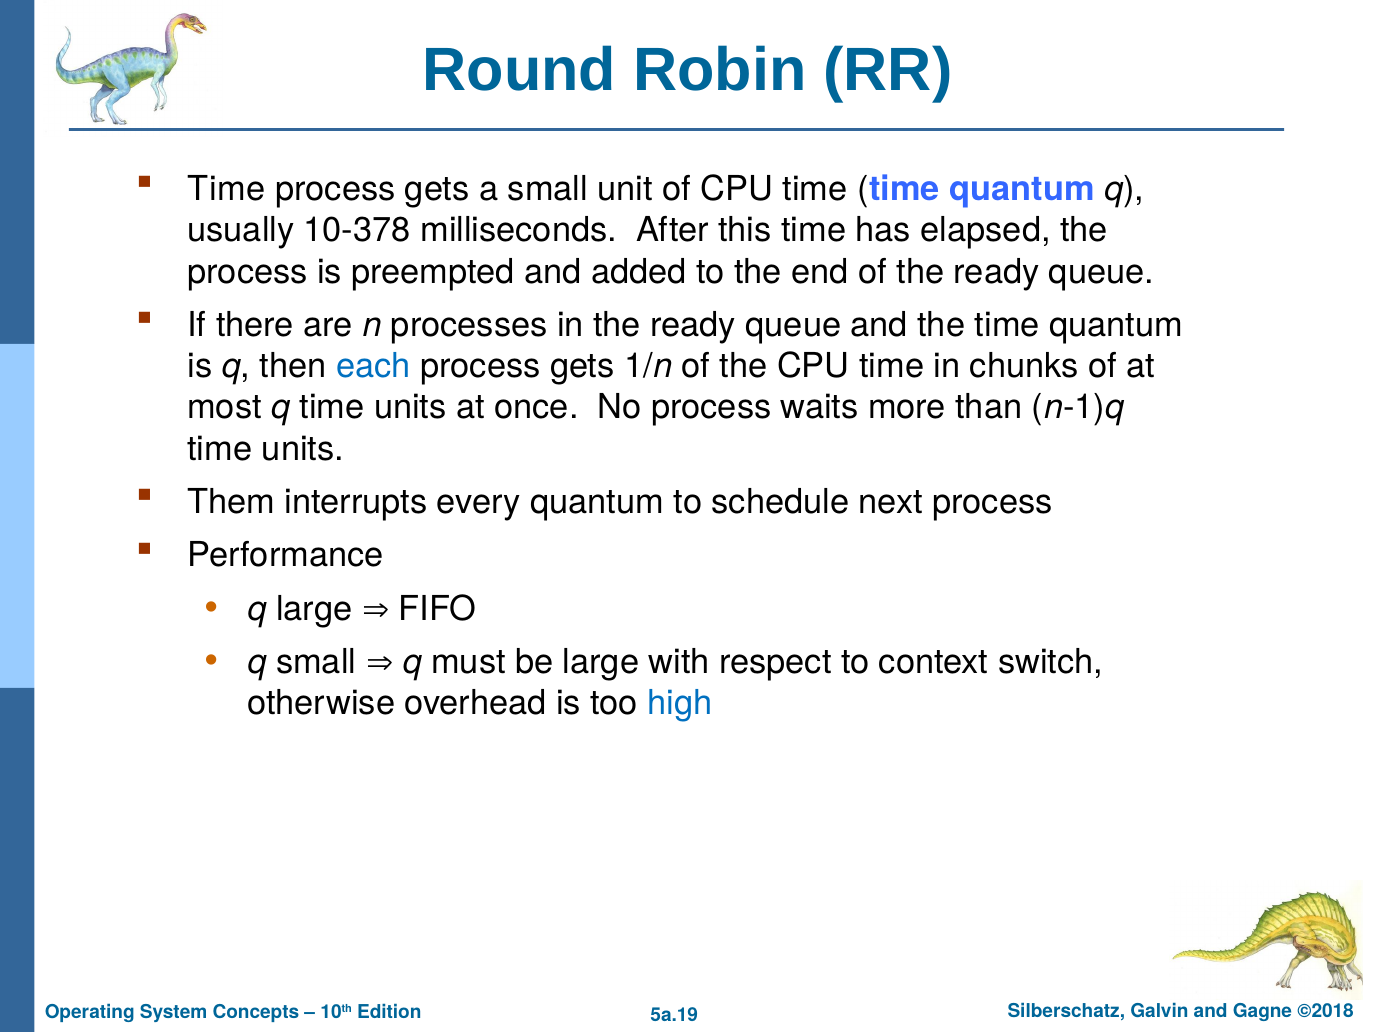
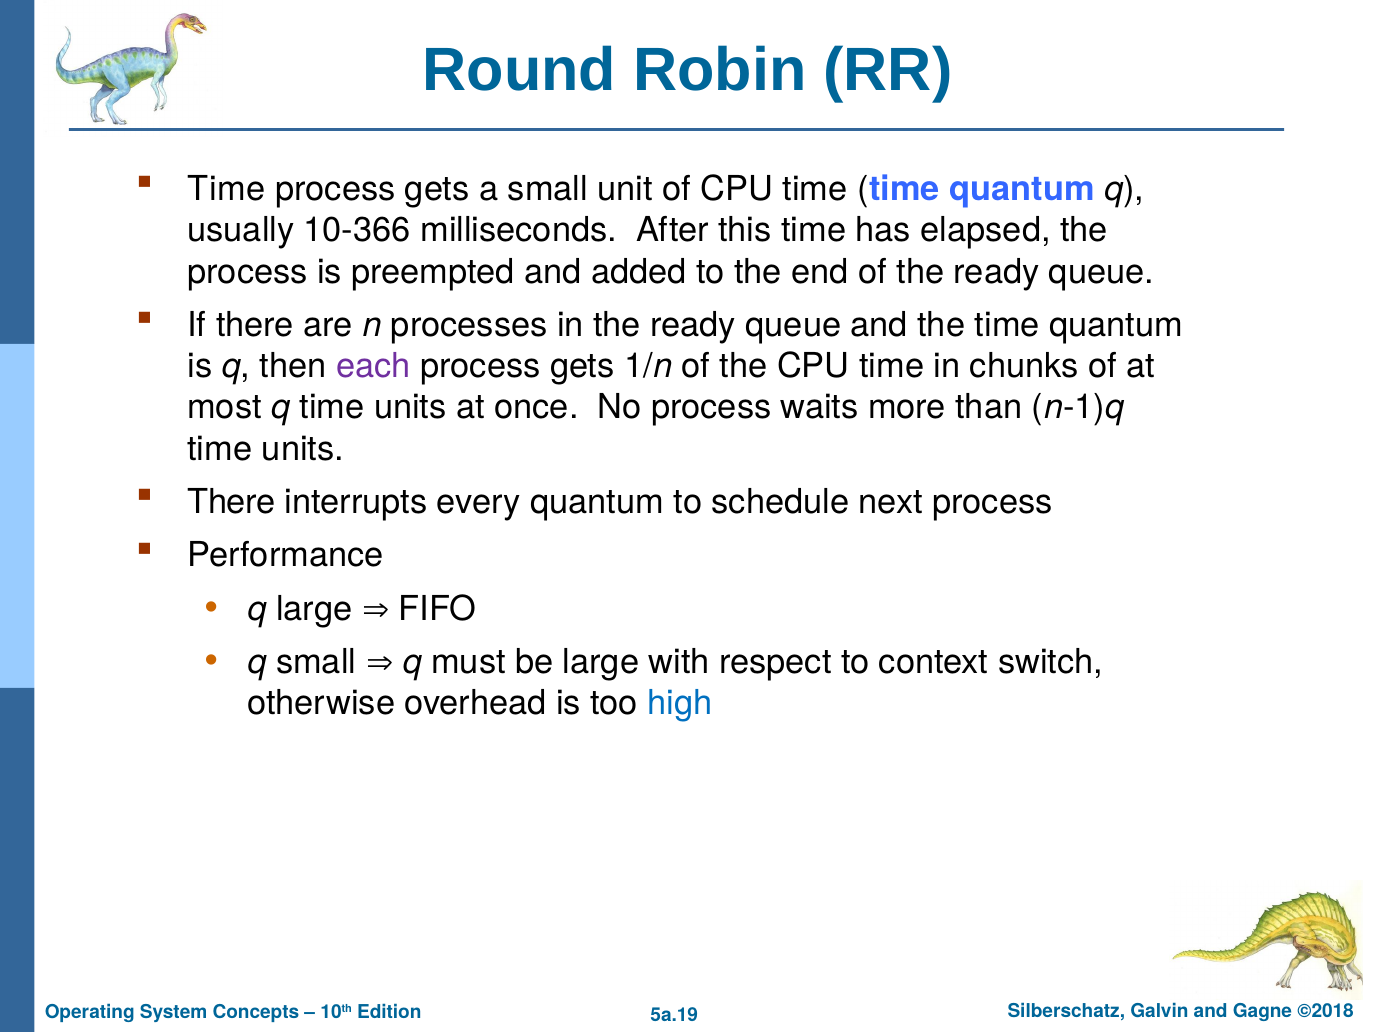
10-378: 10-378 -> 10-366
each colour: blue -> purple
Them at (231, 502): Them -> There
